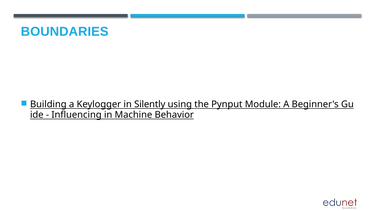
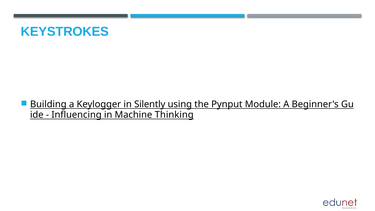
BOUNDARIES: BOUNDARIES -> KEYSTROKES
Behavior: Behavior -> Thinking
